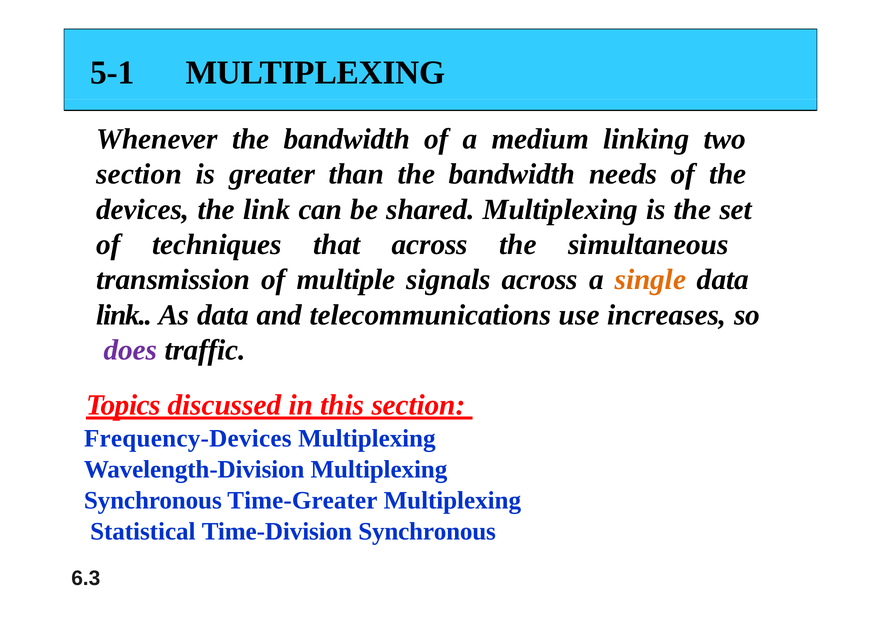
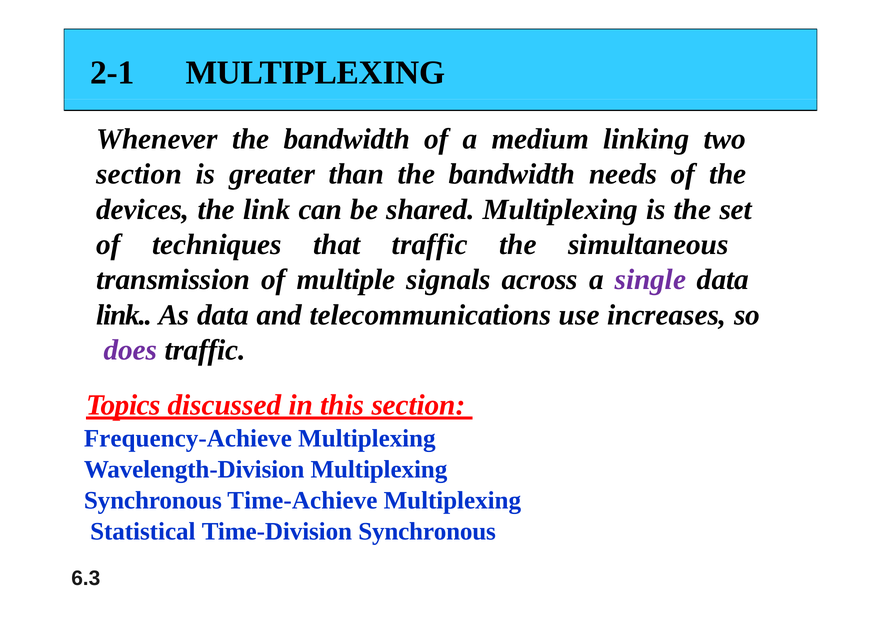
5-1: 5-1 -> 2-1
that across: across -> traffic
single colour: orange -> purple
Frequency-Devices: Frequency-Devices -> Frequency-Achieve
Time-Greater: Time-Greater -> Time-Achieve
